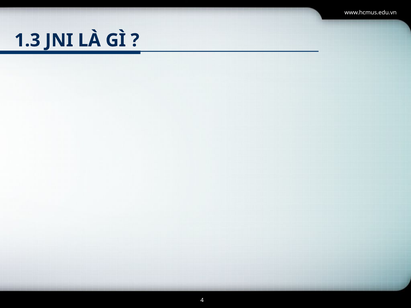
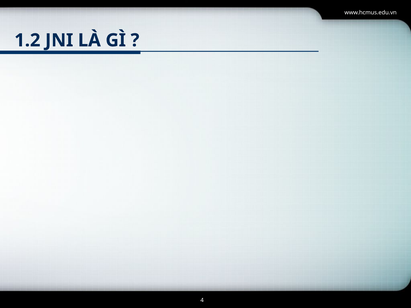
1.3: 1.3 -> 1.2
